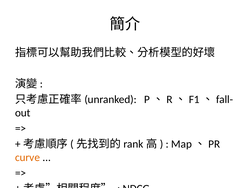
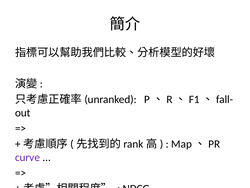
curve colour: orange -> purple
